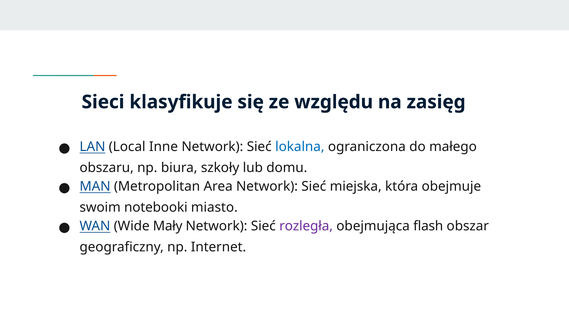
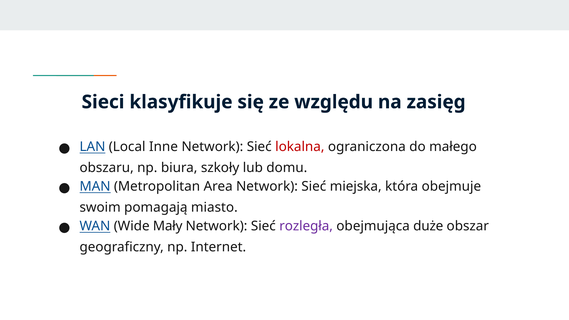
lokalna colour: blue -> red
notebooki: notebooki -> pomagają
flash: flash -> duże
